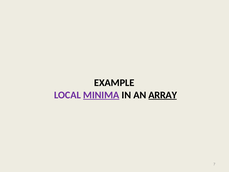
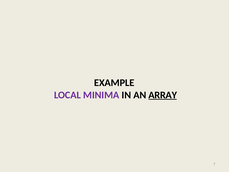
MINIMA underline: present -> none
